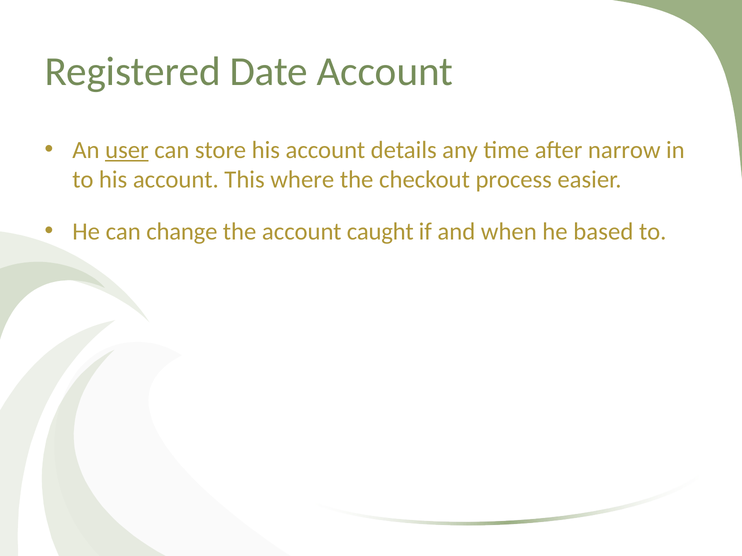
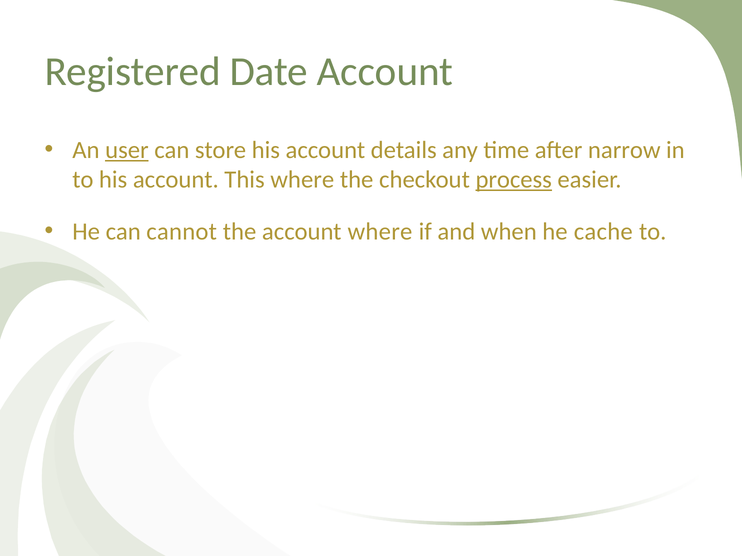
process underline: none -> present
change: change -> cannot
account caught: caught -> where
based: based -> cache
